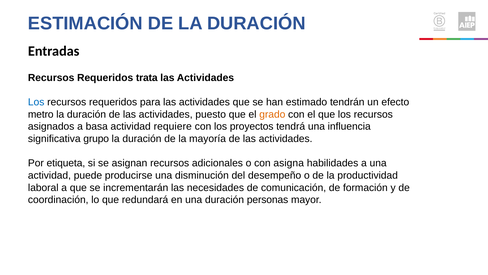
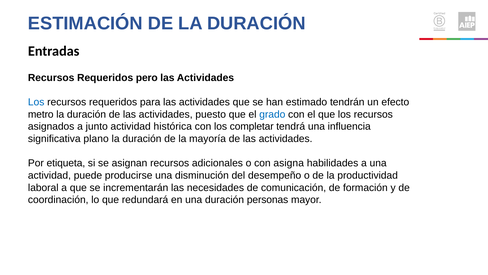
trata: trata -> pero
grado colour: orange -> blue
basa: basa -> junto
requiere: requiere -> histórica
proyectos: proyectos -> completar
grupo: grupo -> plano
